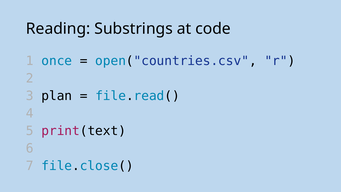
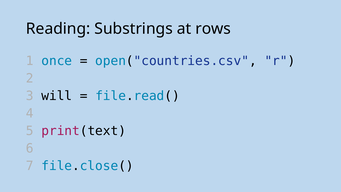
code: code -> rows
plan: plan -> will
